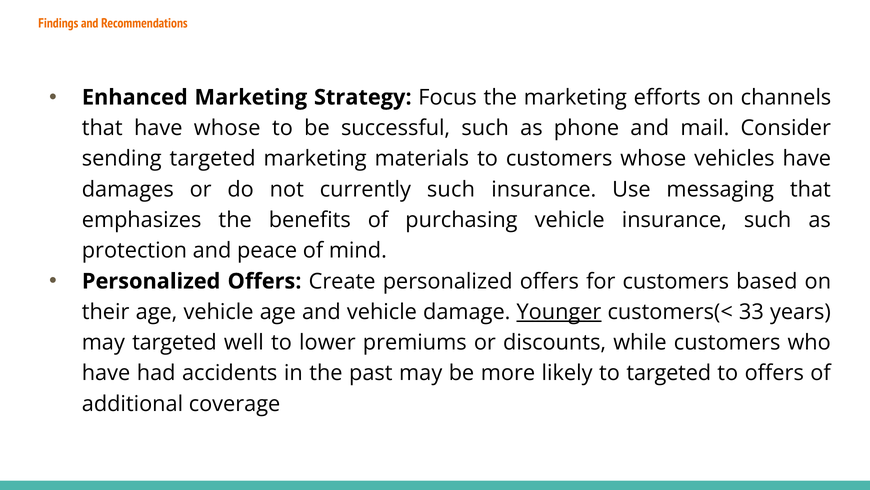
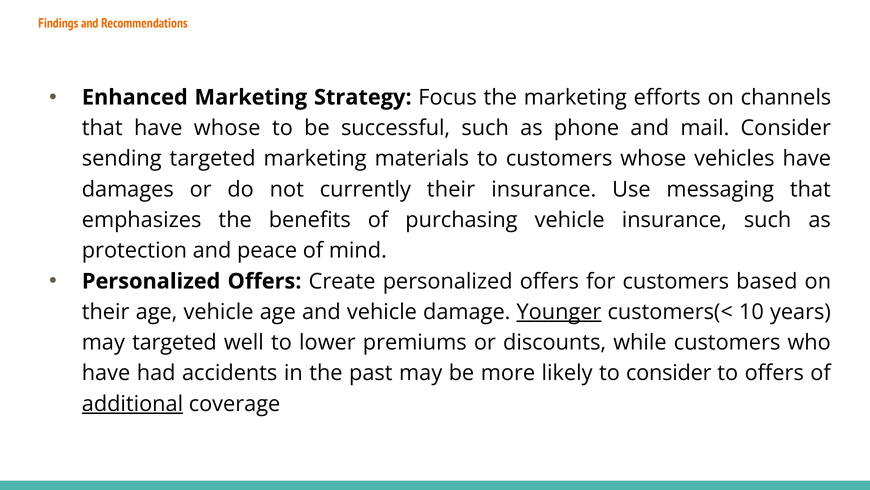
currently such: such -> their
33: 33 -> 10
to targeted: targeted -> consider
additional underline: none -> present
